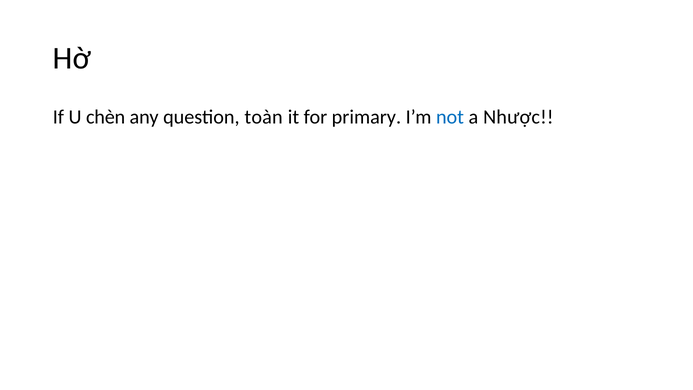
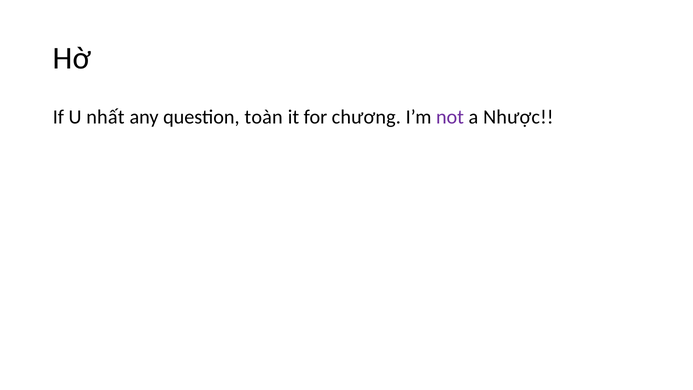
chèn: chèn -> nhất
primary: primary -> chương
not colour: blue -> purple
